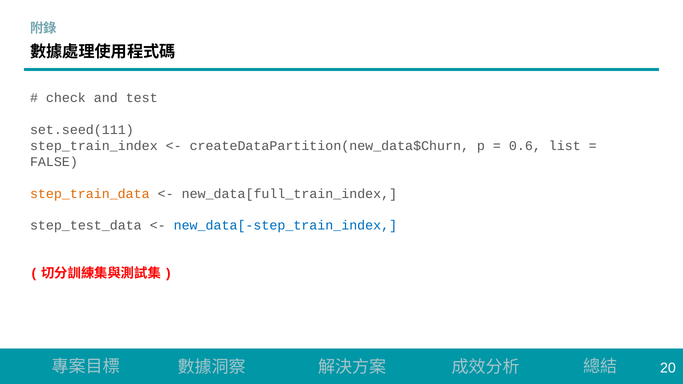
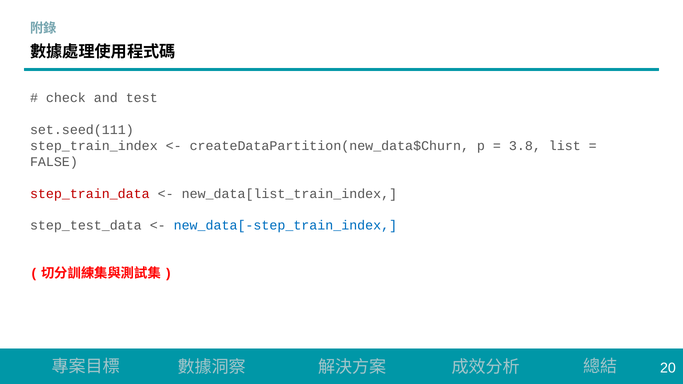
0.6: 0.6 -> 3.8
step_train_data colour: orange -> red
new_data[full_train_index: new_data[full_train_index -> new_data[list_train_index
